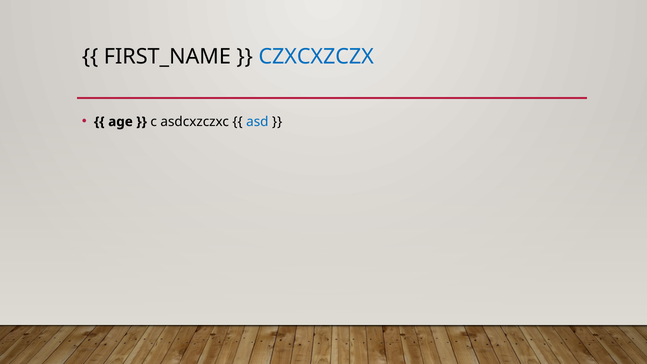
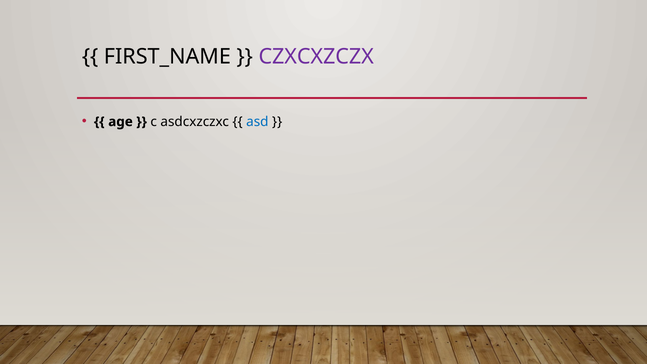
CZXCXZCZX colour: blue -> purple
